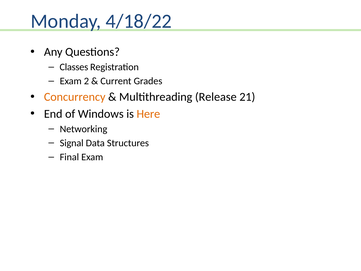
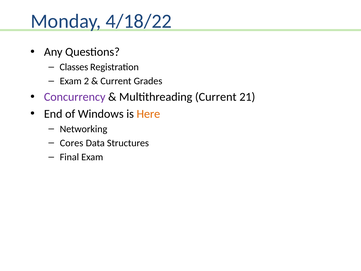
Concurrency colour: orange -> purple
Multithreading Release: Release -> Current
Signal: Signal -> Cores
